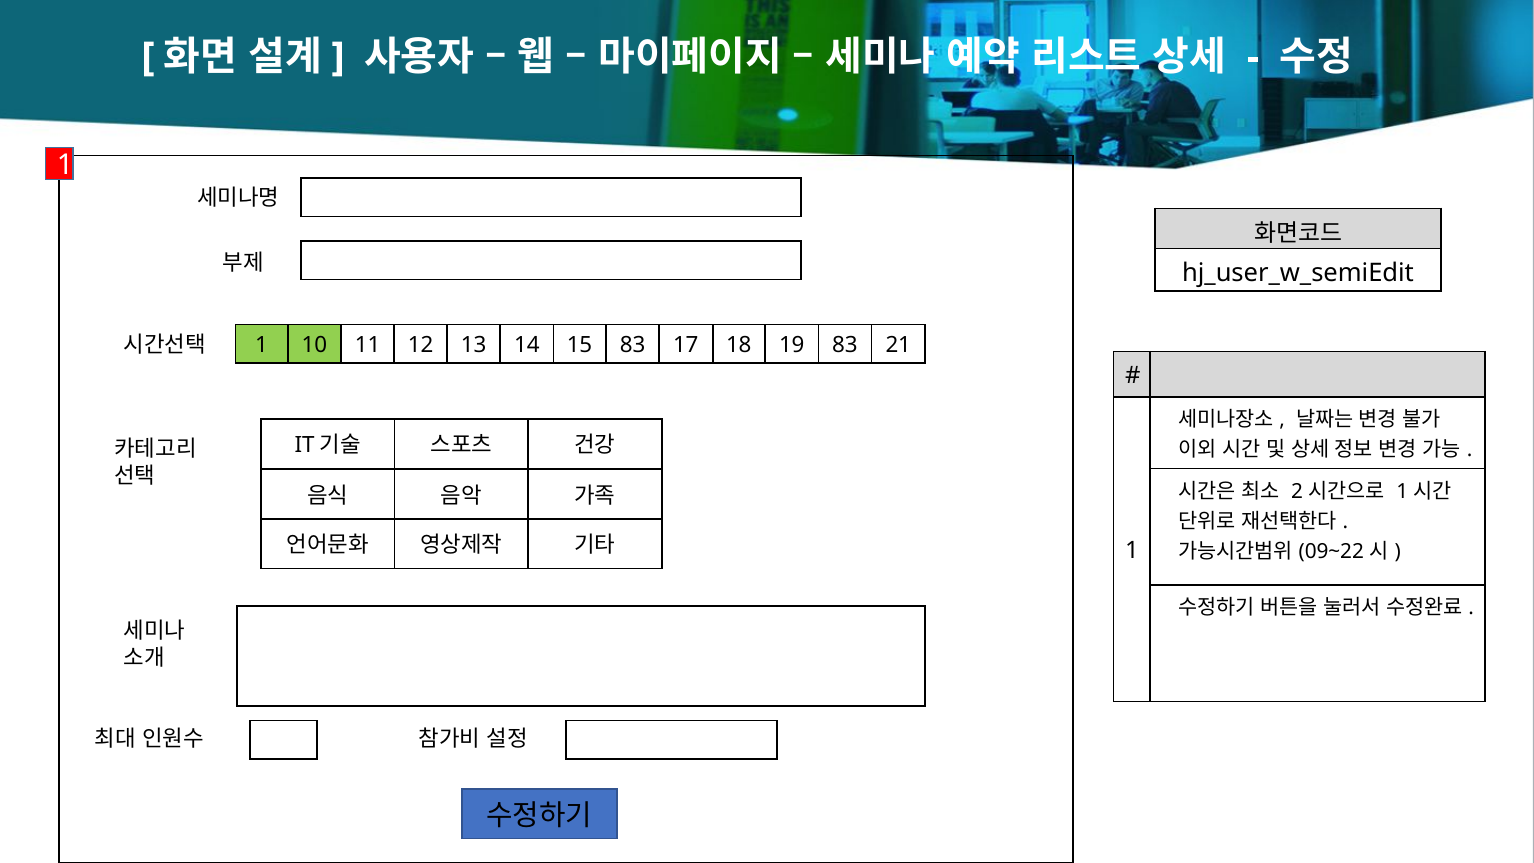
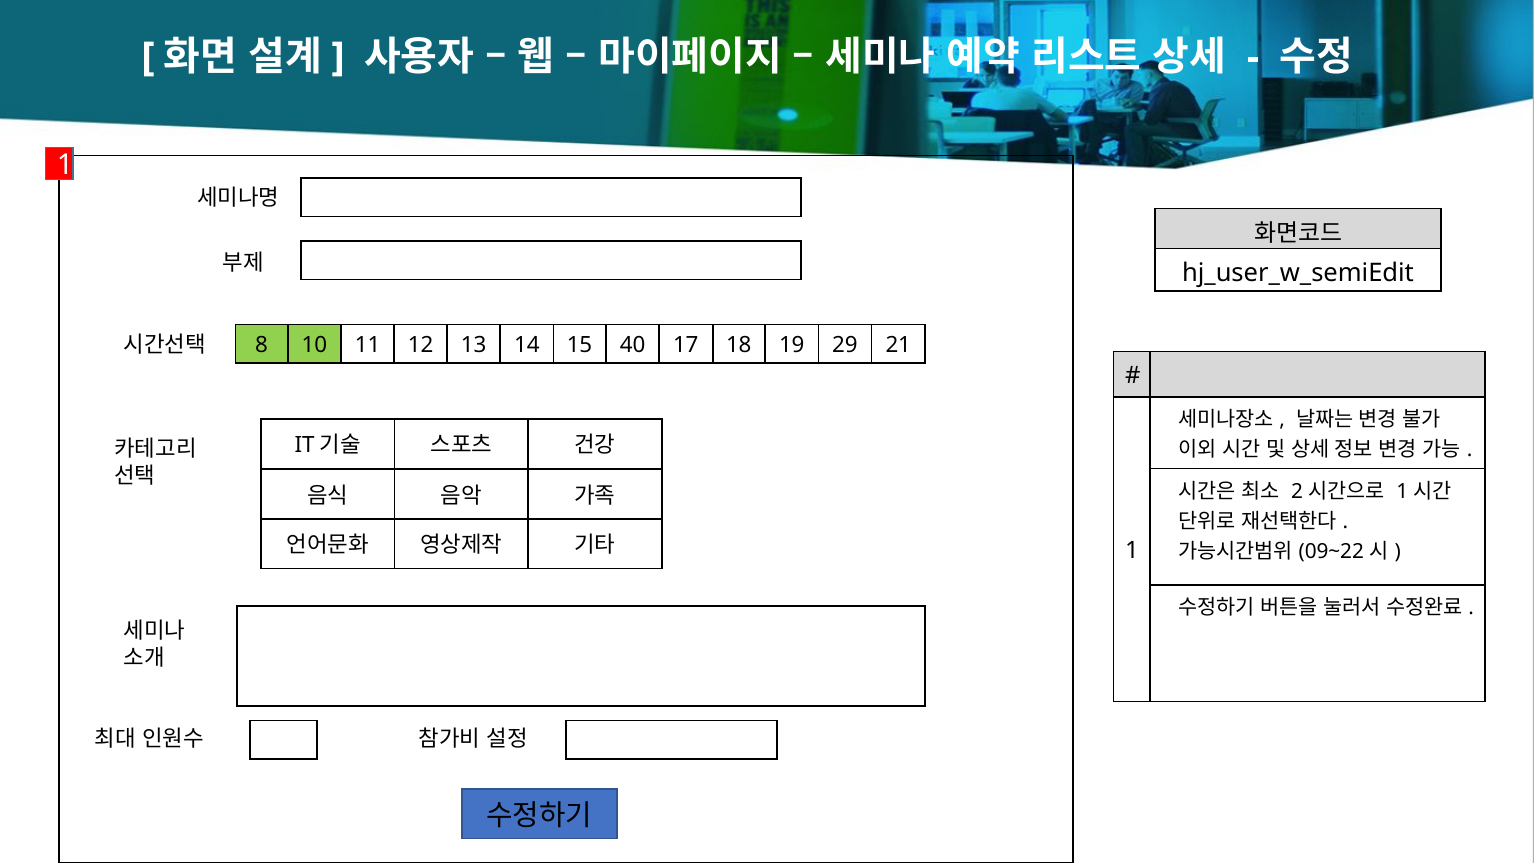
1 at (262, 345): 1 -> 8
15 83: 83 -> 40
19 83: 83 -> 29
